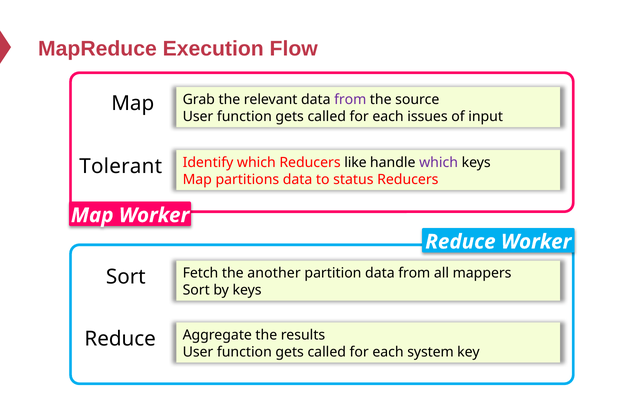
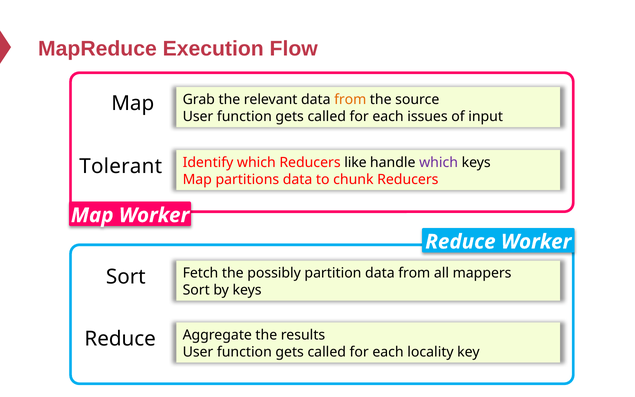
from at (350, 100) colour: purple -> orange
status: status -> chunk
another: another -> possibly
system: system -> locality
